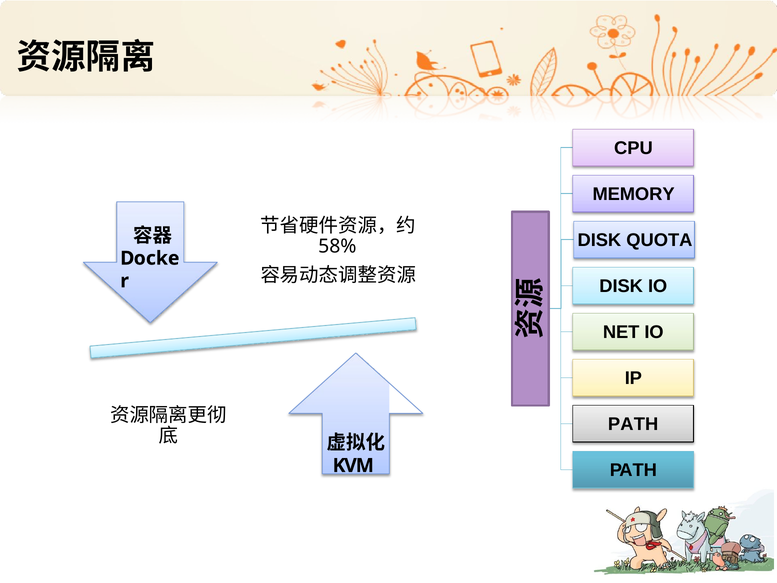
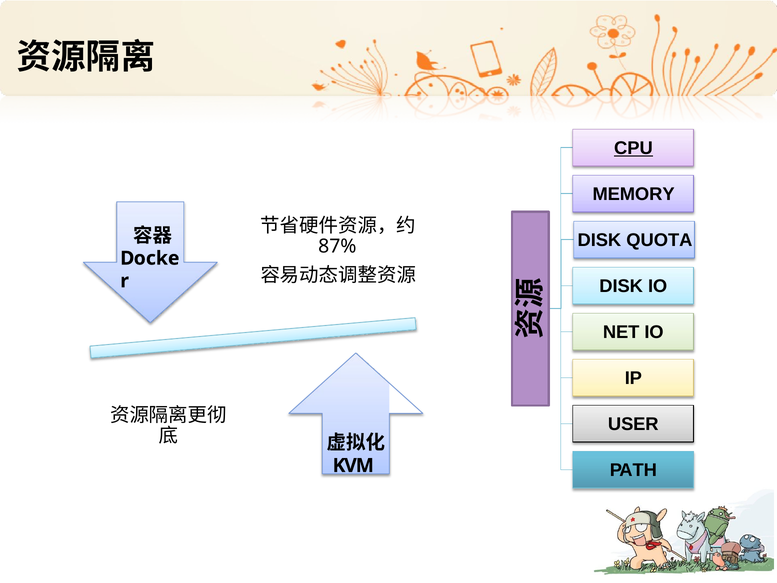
CPU underline: none -> present
58%: 58% -> 87%
PATH at (633, 424): PATH -> USER
